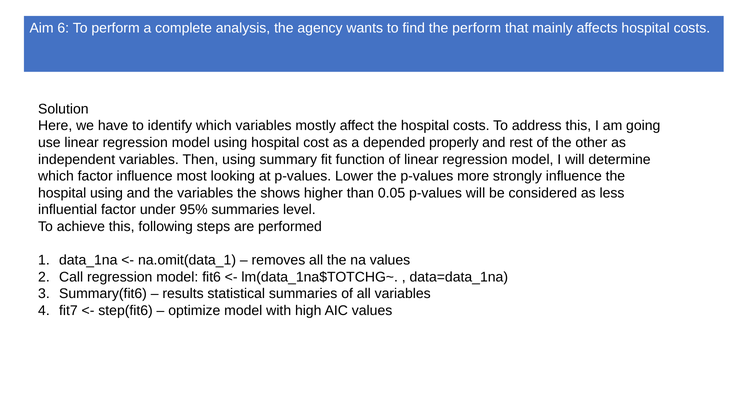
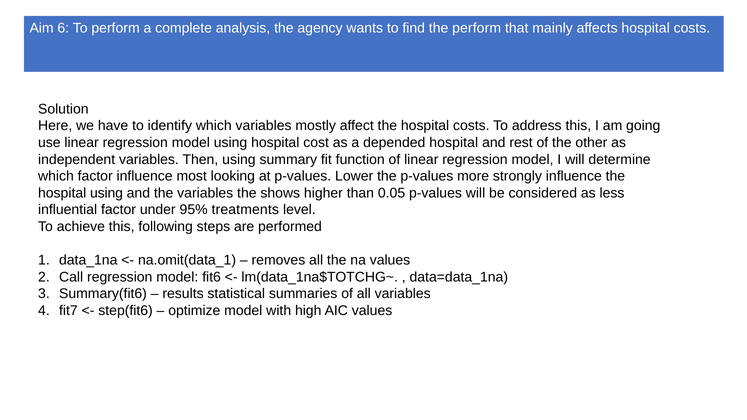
depended properly: properly -> hospital
95% summaries: summaries -> treatments
